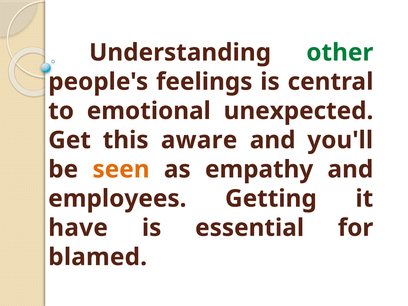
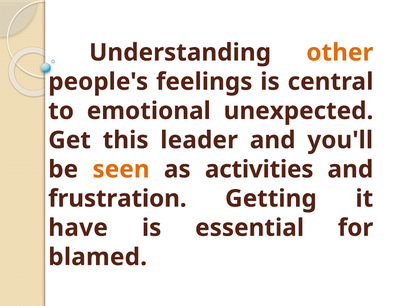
other colour: green -> orange
aware: aware -> leader
empathy: empathy -> activities
employees: employees -> frustration
